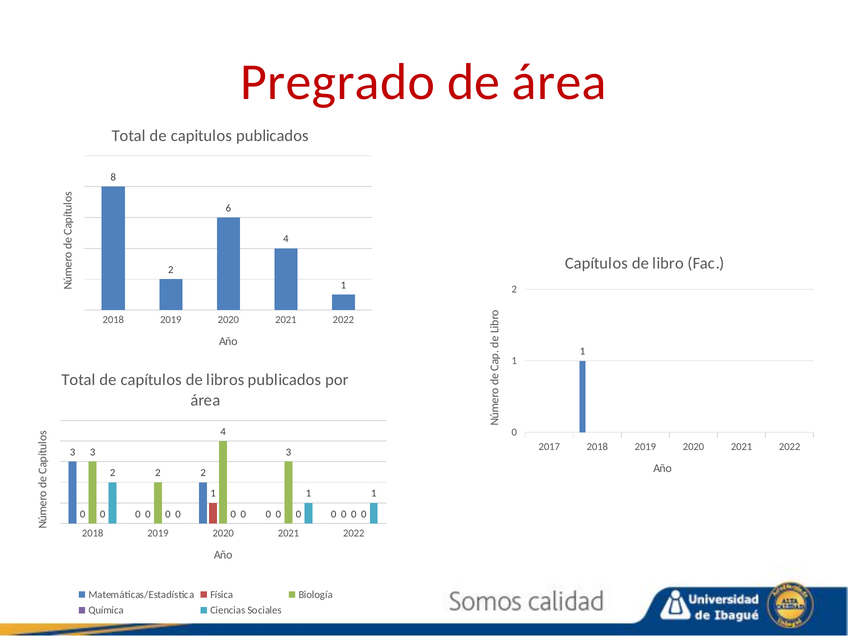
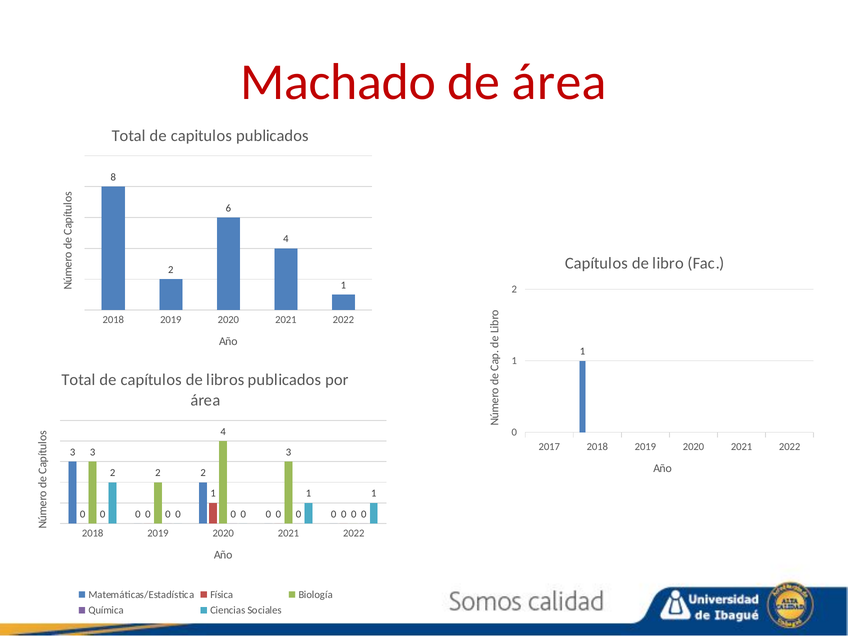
Pregrado: Pregrado -> Machado
